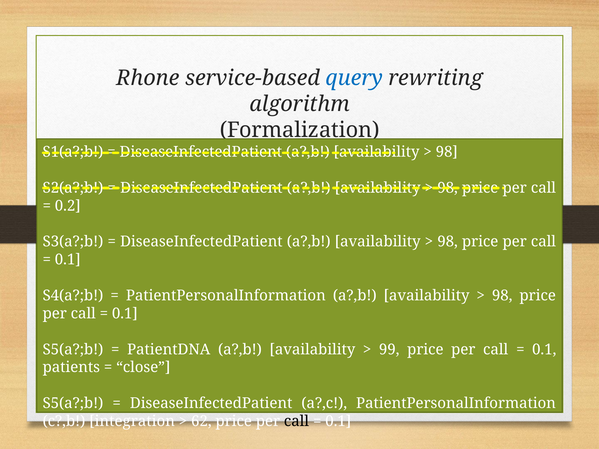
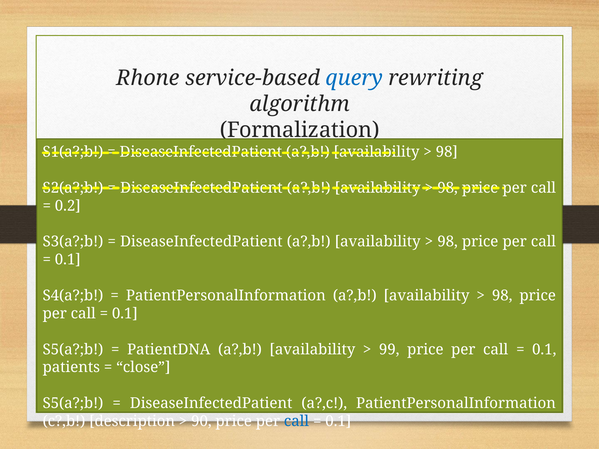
integration: integration -> description
62: 62 -> 90
call at (296, 422) colour: black -> blue
